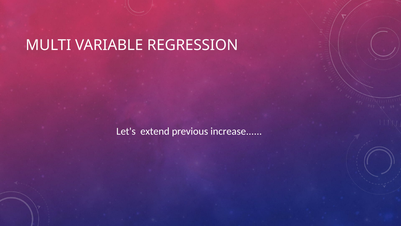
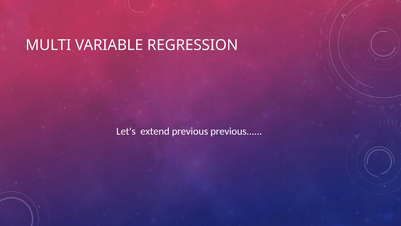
previous increase: increase -> previous
